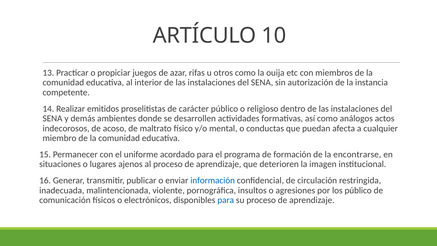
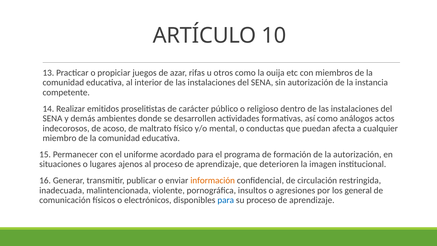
la encontrarse: encontrarse -> autorización
información colour: blue -> orange
los público: público -> general
